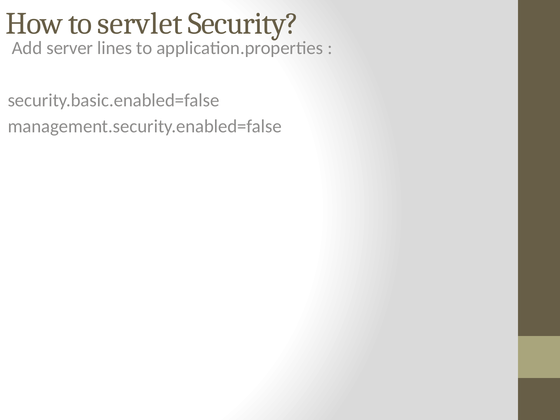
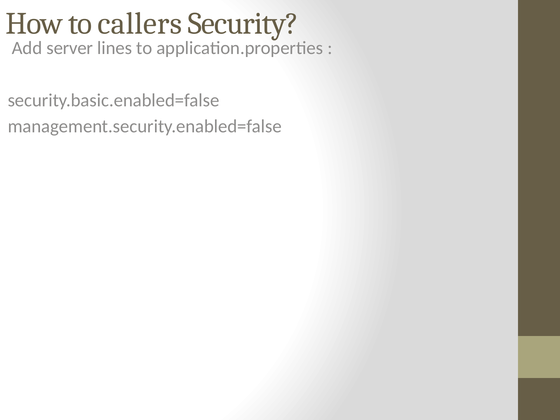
servlet: servlet -> callers
